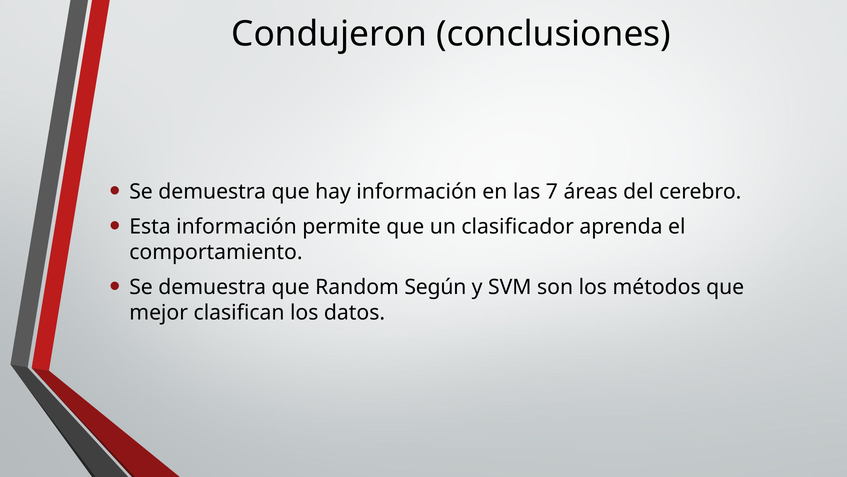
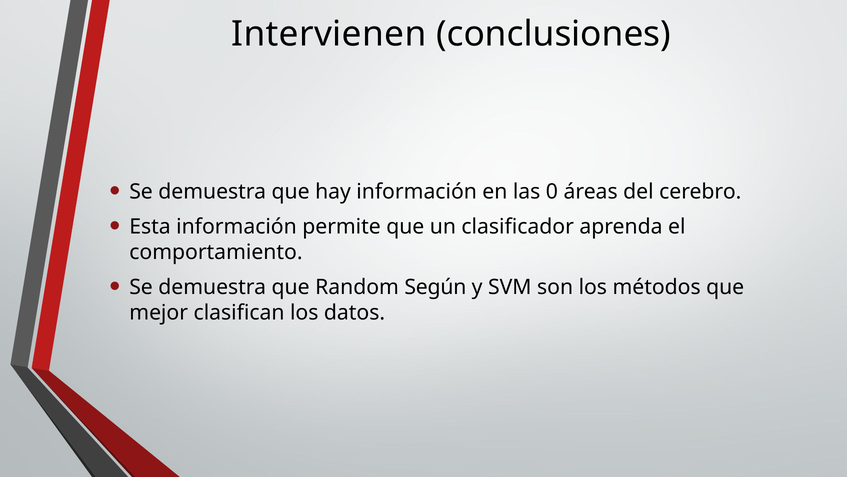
Condujeron: Condujeron -> Intervienen
7: 7 -> 0
